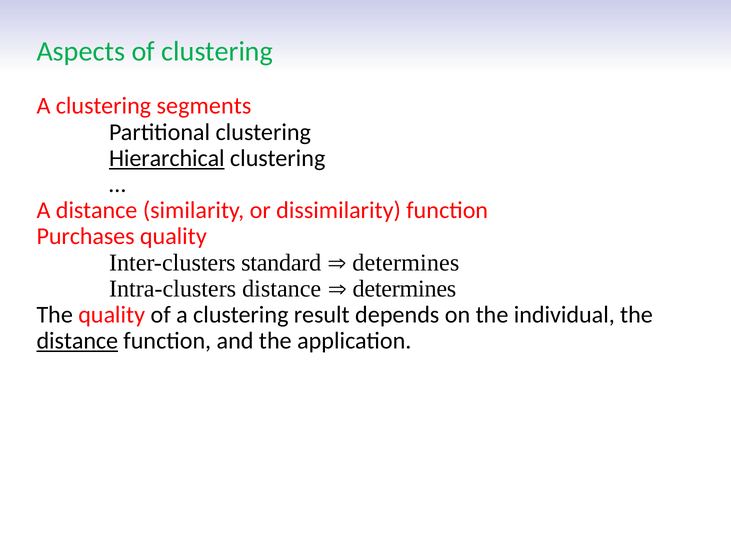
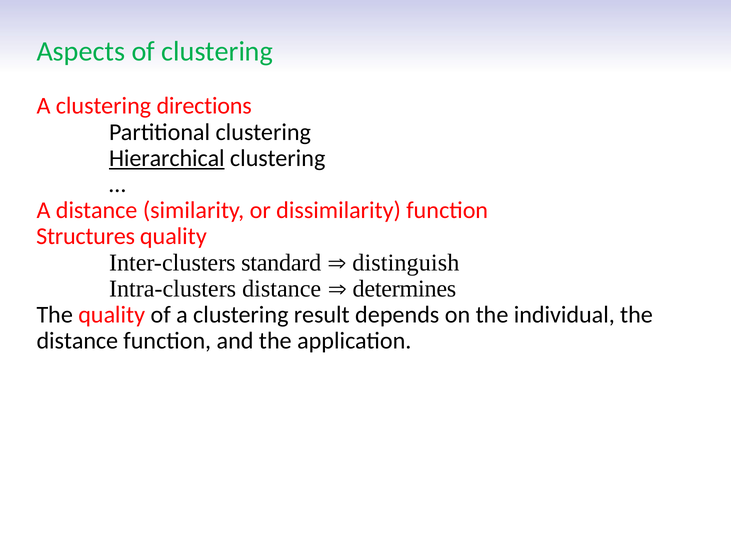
segments: segments -> directions
Purchases: Purchases -> Structures
determines at (406, 262): determines -> distinguish
distance at (77, 341) underline: present -> none
